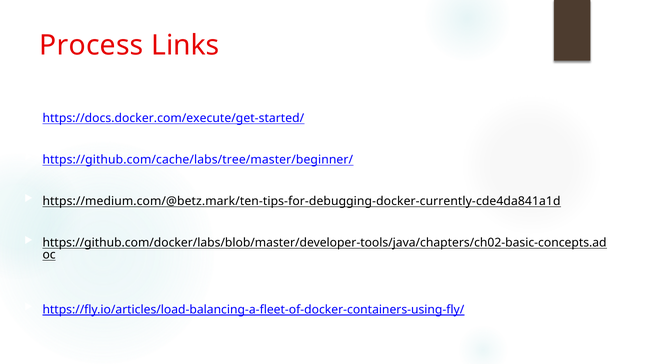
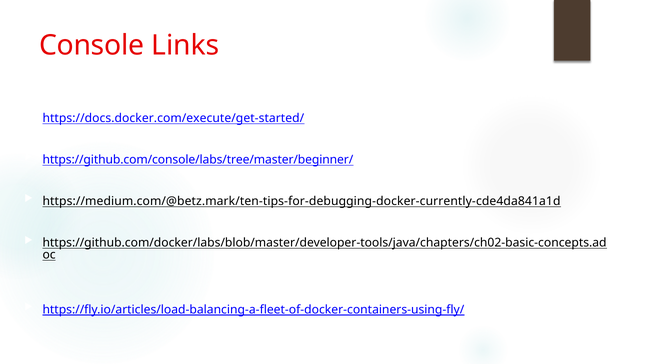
Process: Process -> Console
https://github.com/cache/labs/tree/master/beginner/: https://github.com/cache/labs/tree/master/beginner/ -> https://github.com/console/labs/tree/master/beginner/
